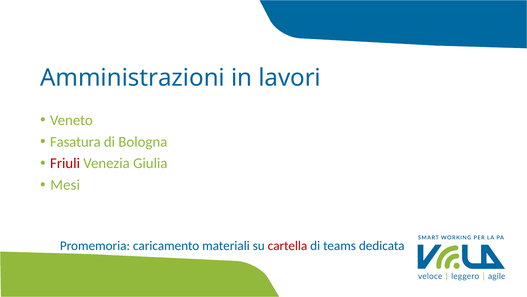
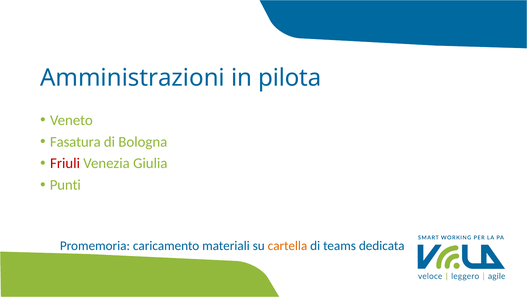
lavori: lavori -> pilota
Mesi: Mesi -> Punti
cartella colour: red -> orange
